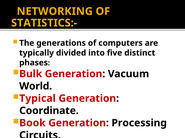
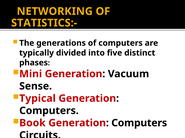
Bulk: Bulk -> Mini
World: World -> Sense
Coordinate at (49, 111): Coordinate -> Computers
Processing at (139, 124): Processing -> Computers
